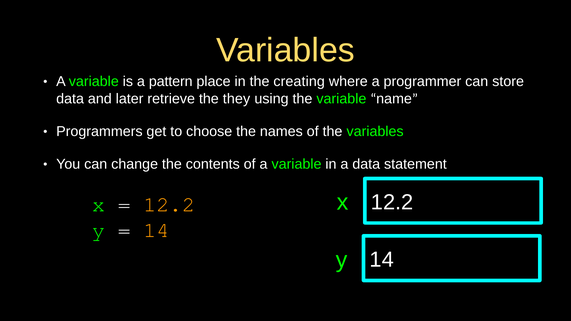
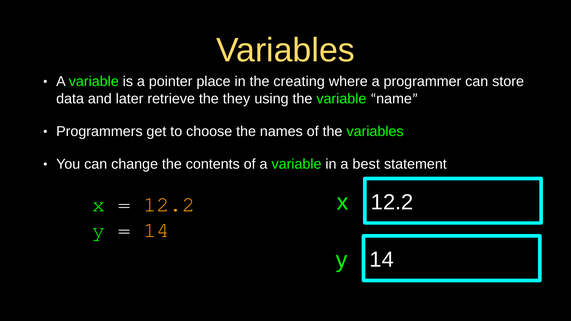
pattern: pattern -> pointer
a data: data -> best
